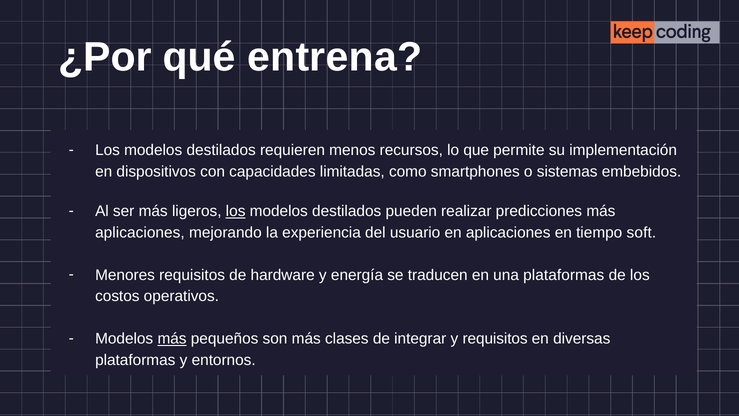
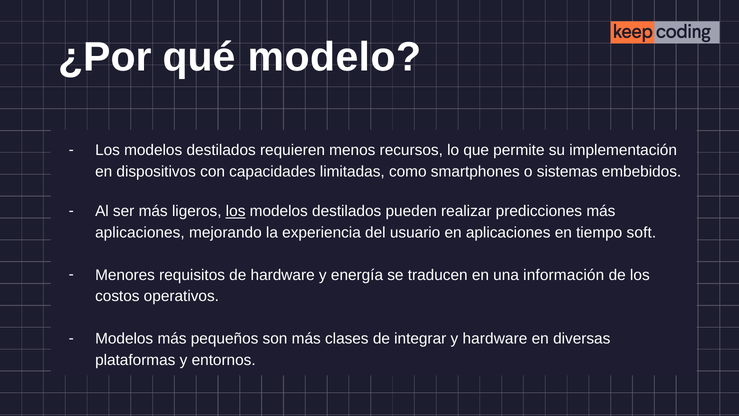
entrena: entrena -> modelo
una plataformas: plataformas -> información
más at (172, 339) underline: present -> none
y requisitos: requisitos -> hardware
